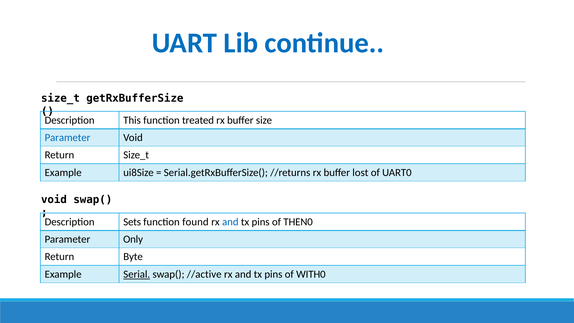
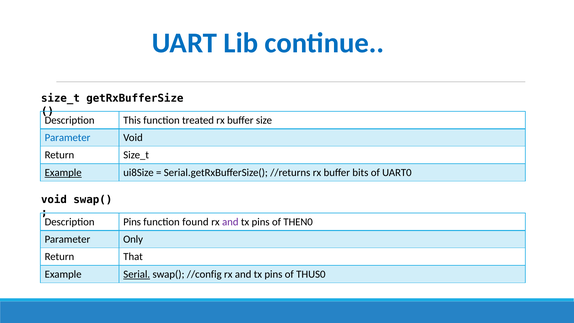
Example at (63, 172) underline: none -> present
lost: lost -> bits
Description Sets: Sets -> Pins
and at (230, 222) colour: blue -> purple
Byte: Byte -> That
//active: //active -> //config
WITH0: WITH0 -> THUS0
